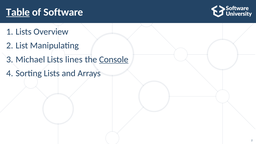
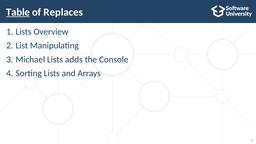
Software: Software -> Replaces
lines: lines -> adds
Console underline: present -> none
